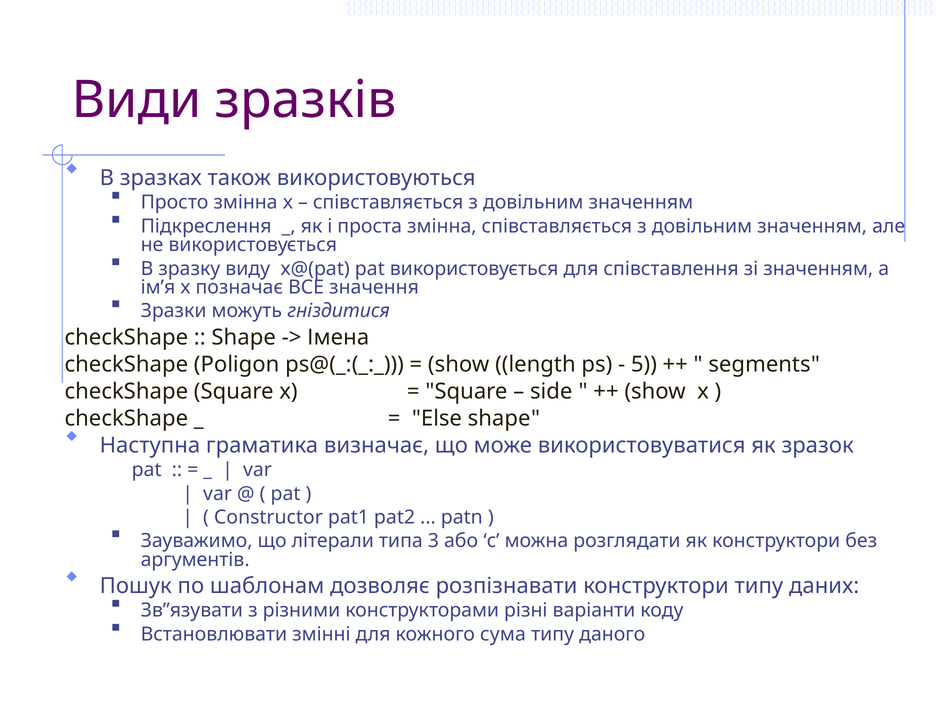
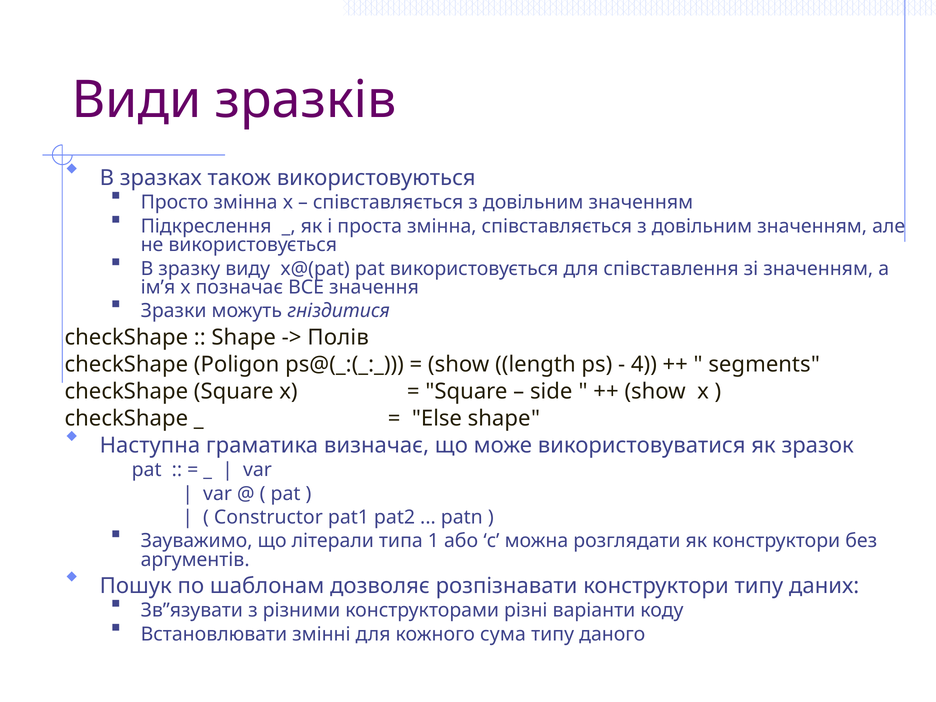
Імена: Імена -> Полів
5: 5 -> 4
3: 3 -> 1
